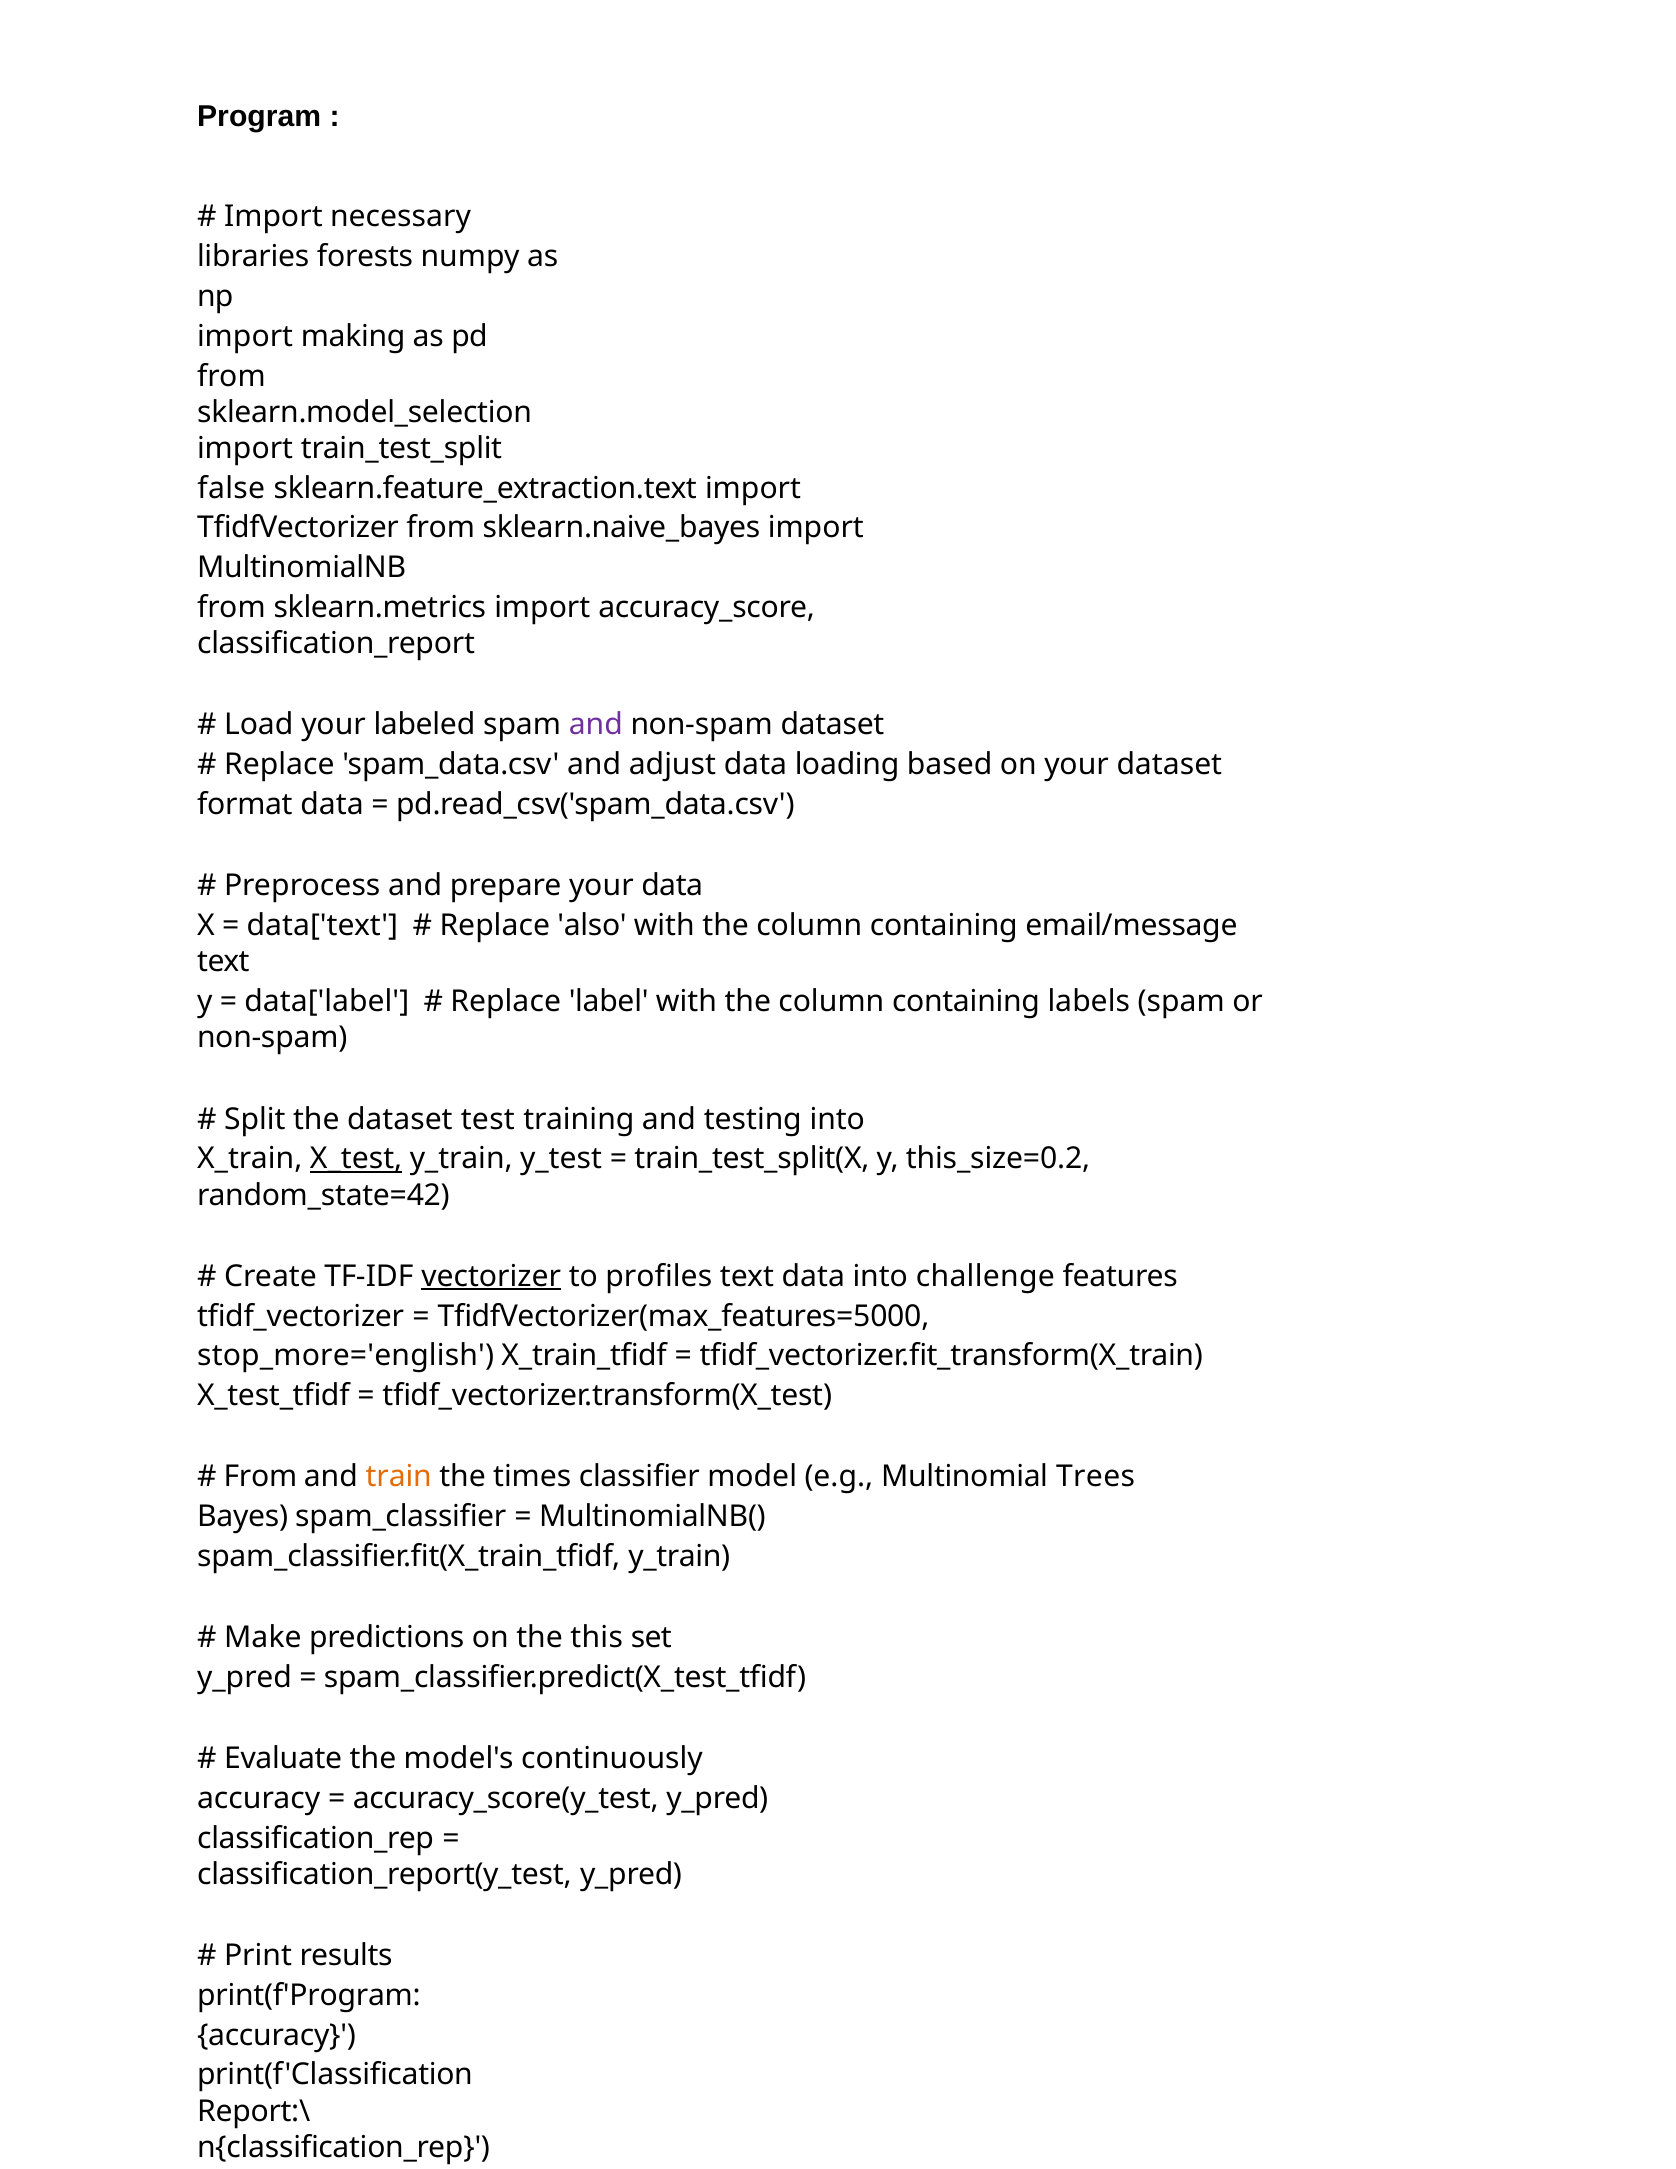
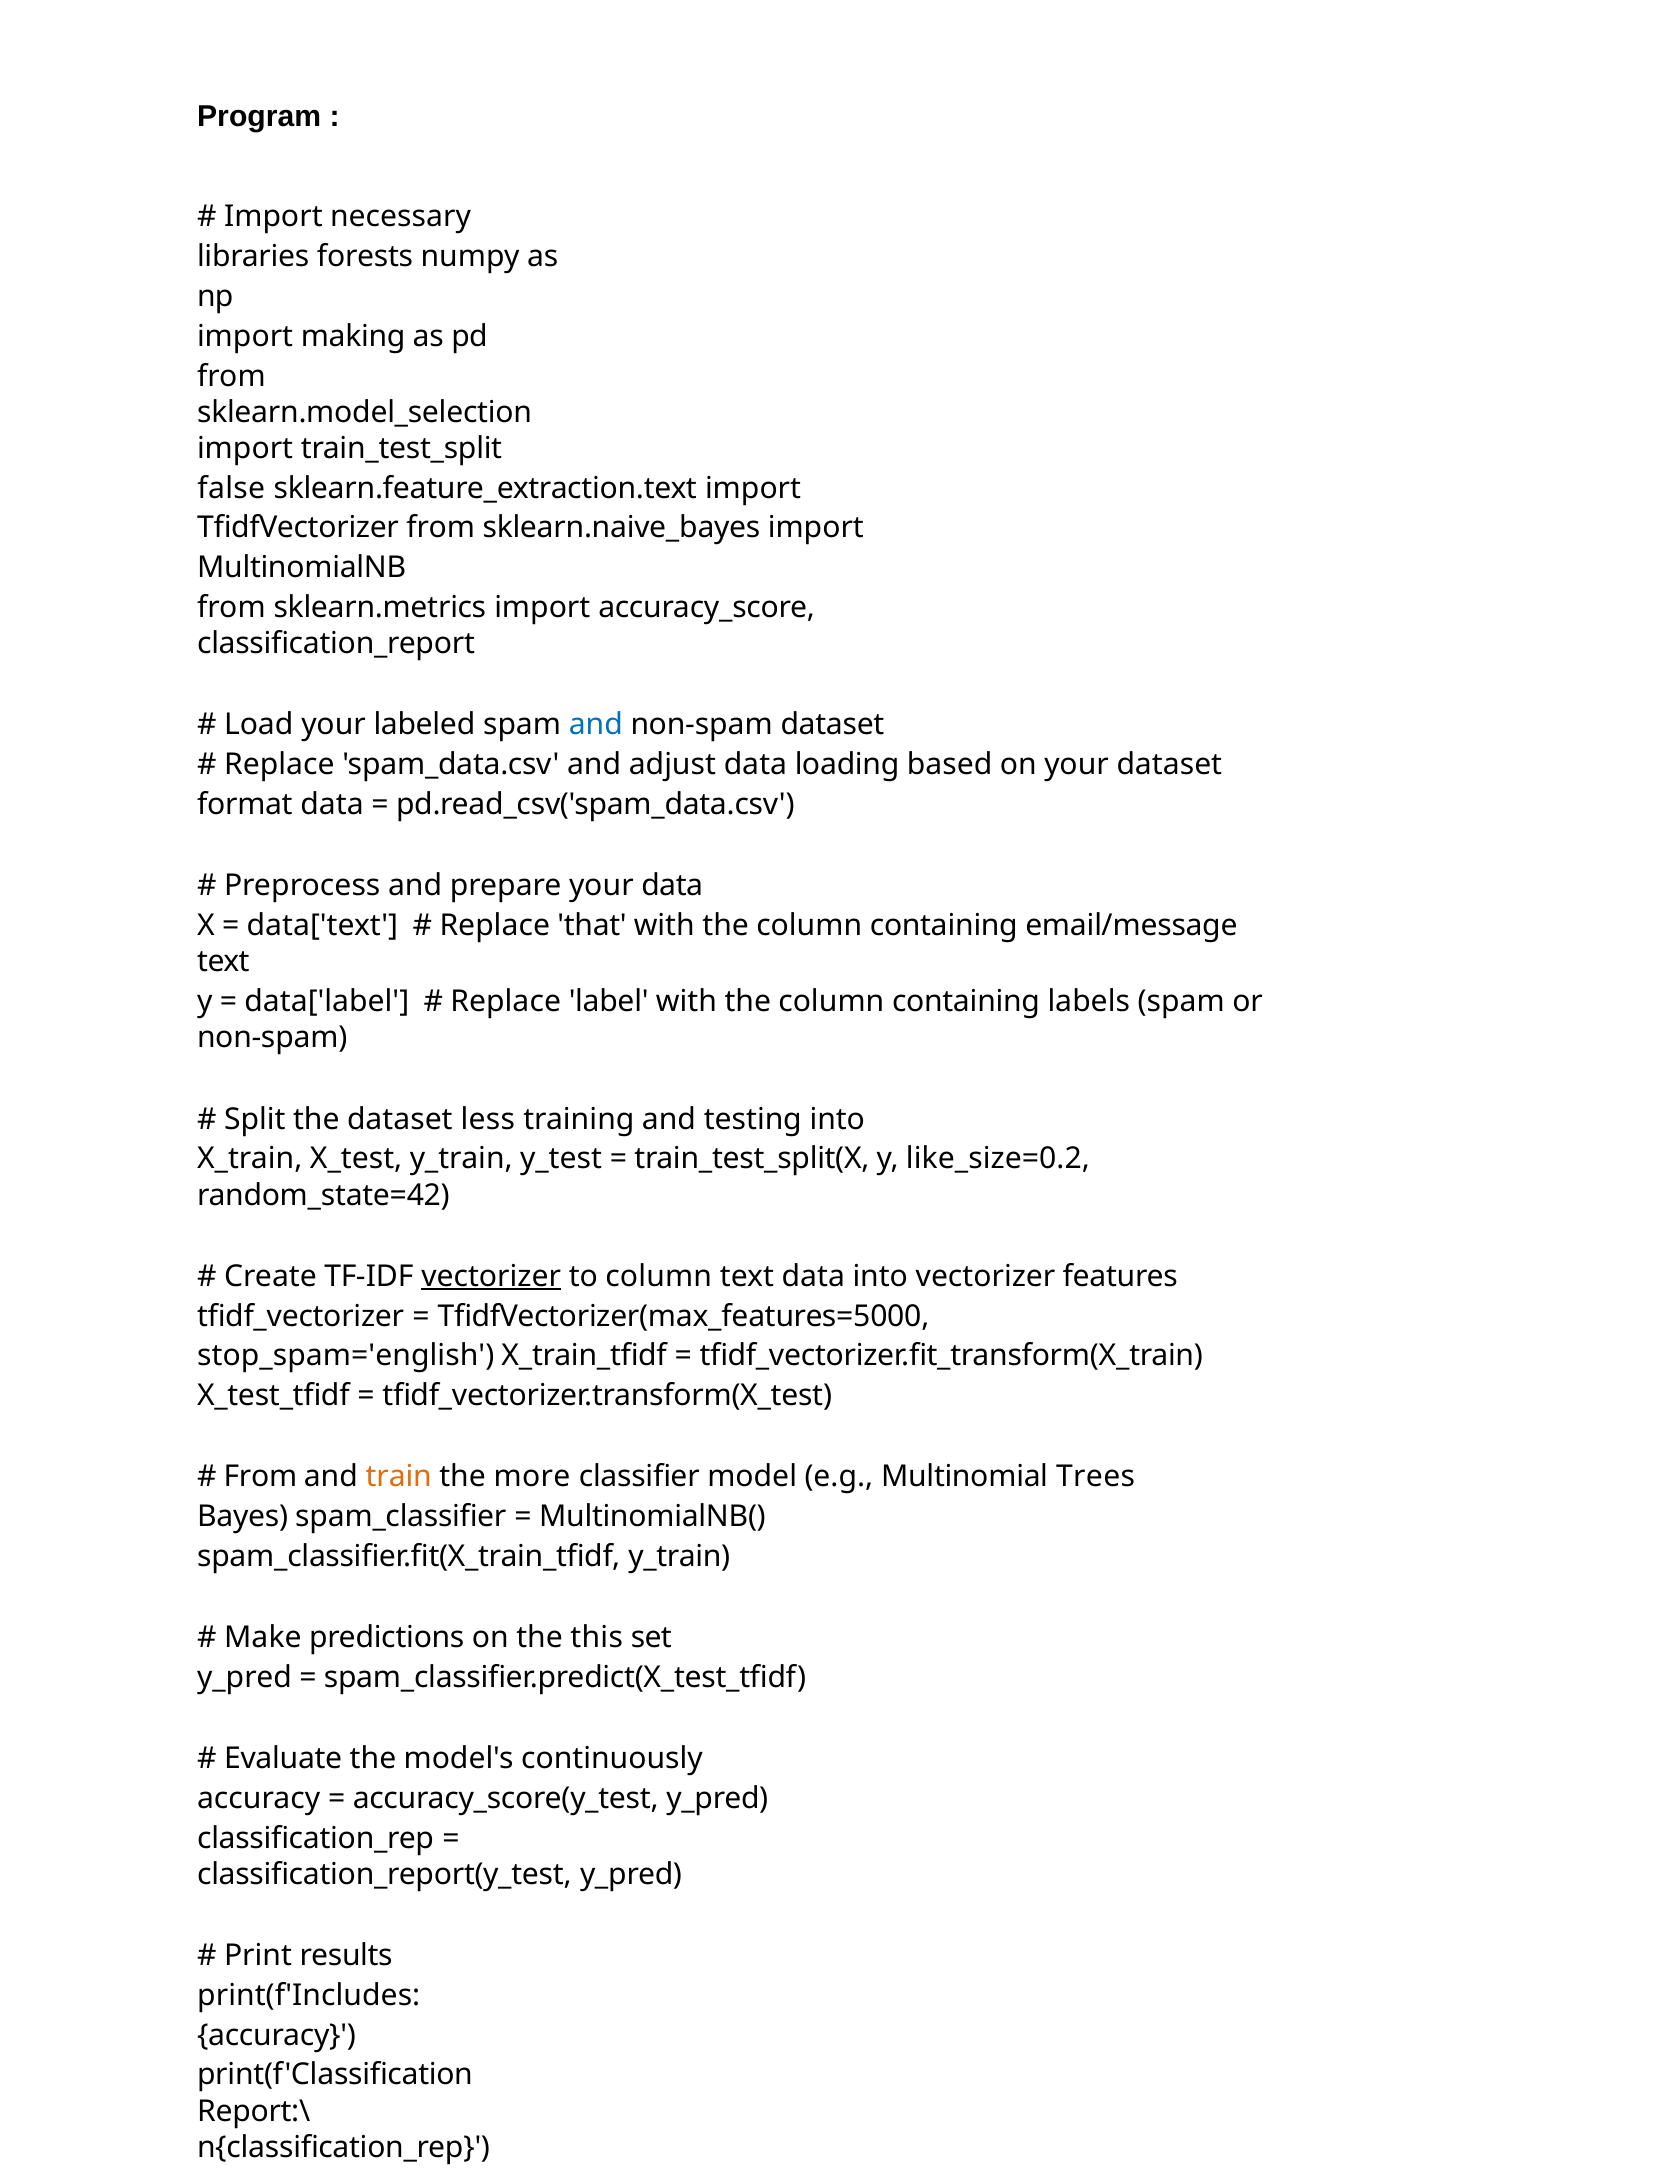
and at (596, 725) colour: purple -> blue
also: also -> that
test: test -> less
X_test underline: present -> none
this_size=0.2: this_size=0.2 -> like_size=0.2
to profiles: profiles -> column
into challenge: challenge -> vectorizer
stop_more='english: stop_more='english -> stop_spam='english
times: times -> more
print(f'Program: print(f'Program -> print(f'Includes
